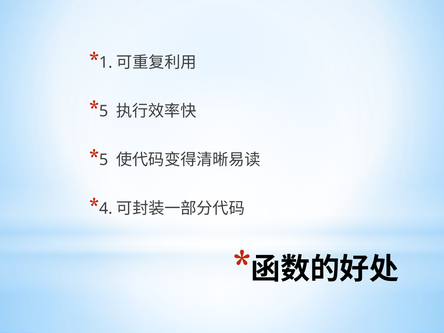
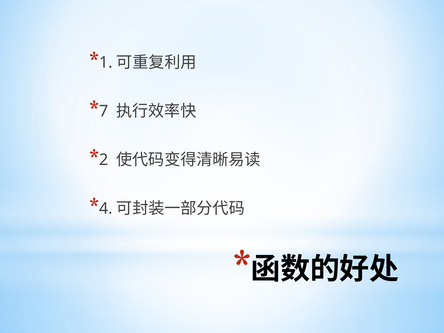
5 at (104, 111): 5 -> 7
5 at (104, 160): 5 -> 2
